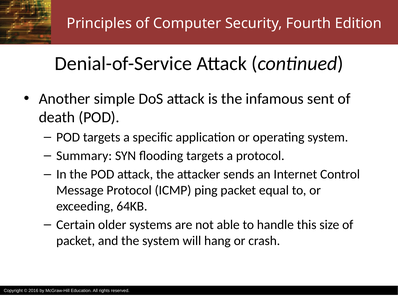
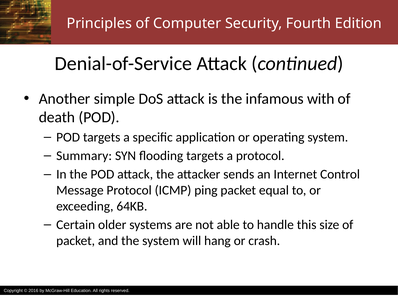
sent: sent -> with
